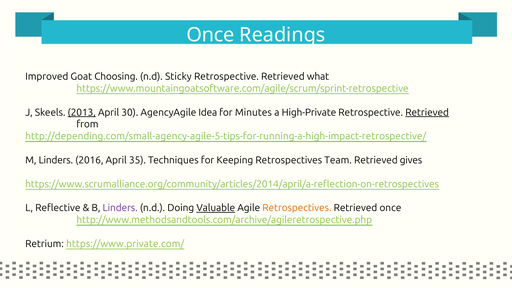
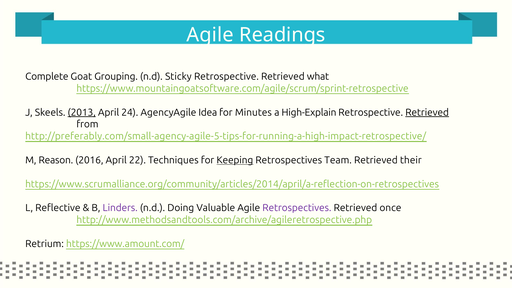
Once at (210, 35): Once -> Agile
Improved: Improved -> Complete
Choosing: Choosing -> Grouping
30: 30 -> 24
High-Private: High-Private -> High-Explain
http://depending.com/small-agency-agile-5-tips-for-running-a-high-impact-retrospective/: http://depending.com/small-agency-agile-5-tips-for-running-a-high-impact-retrospective/ -> http://preferably.com/small-agency-agile-5-tips-for-running-a-high-impact-retrospective/
M Linders: Linders -> Reason
35: 35 -> 22
Keeping underline: none -> present
gives: gives -> their
Valuable underline: present -> none
Retrospectives at (297, 208) colour: orange -> purple
https://www.private.com/: https://www.private.com/ -> https://www.amount.com/
